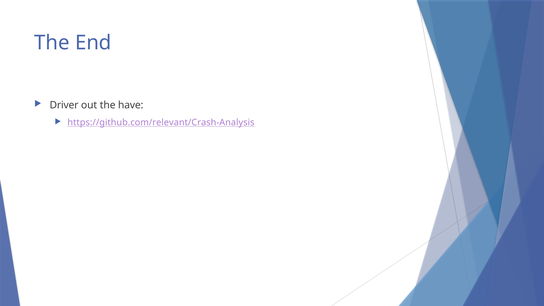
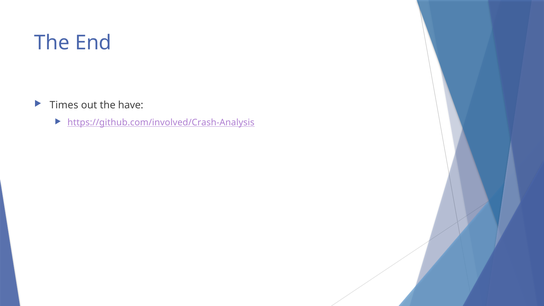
Driver: Driver -> Times
https://github.com/relevant/Crash-Analysis: https://github.com/relevant/Crash-Analysis -> https://github.com/involved/Crash-Analysis
